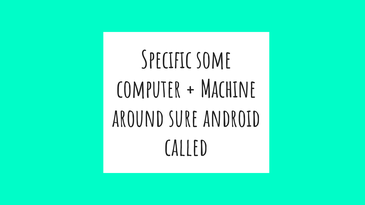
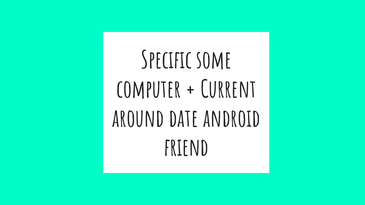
Machine: Machine -> Current
sure: sure -> date
called: called -> friend
